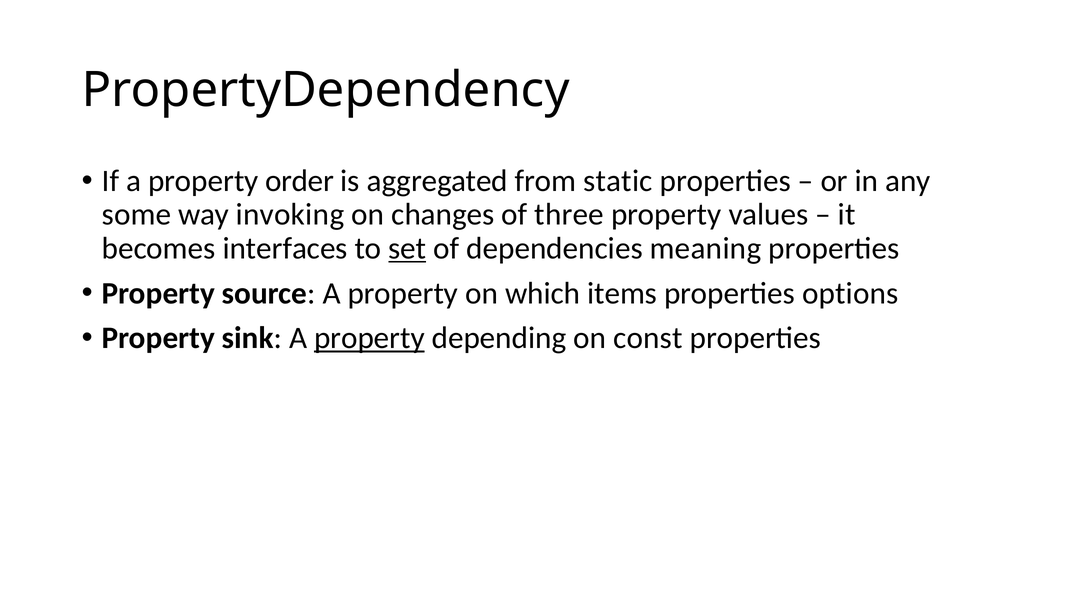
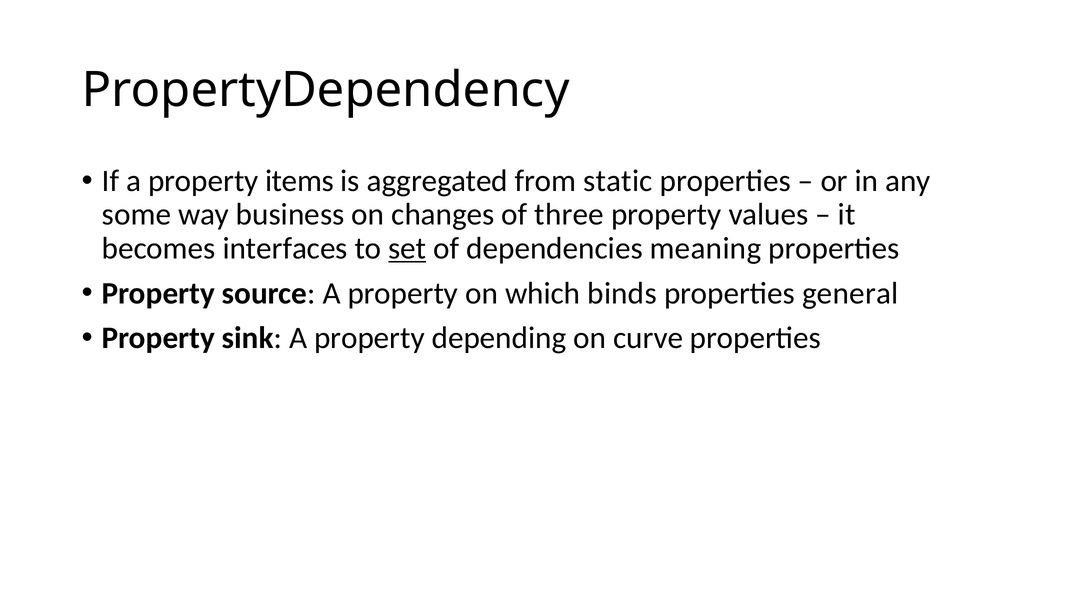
order: order -> items
invoking: invoking -> business
items: items -> binds
options: options -> general
property at (369, 338) underline: present -> none
const: const -> curve
